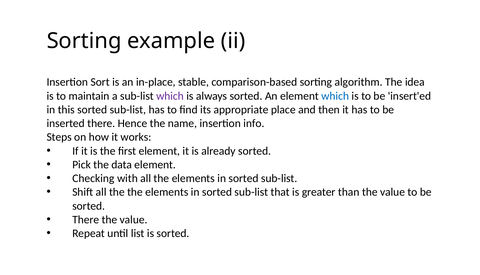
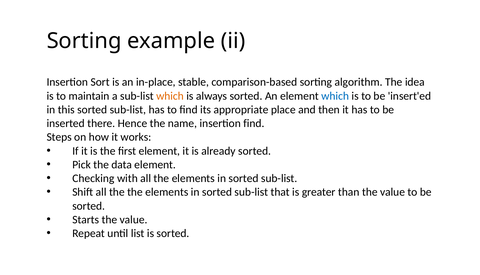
which at (170, 96) colour: purple -> orange
insertion info: info -> find
There at (86, 219): There -> Starts
